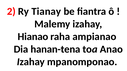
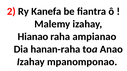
Tianay: Tianay -> Kanefa
hanan-tena: hanan-tena -> hanan-raha
